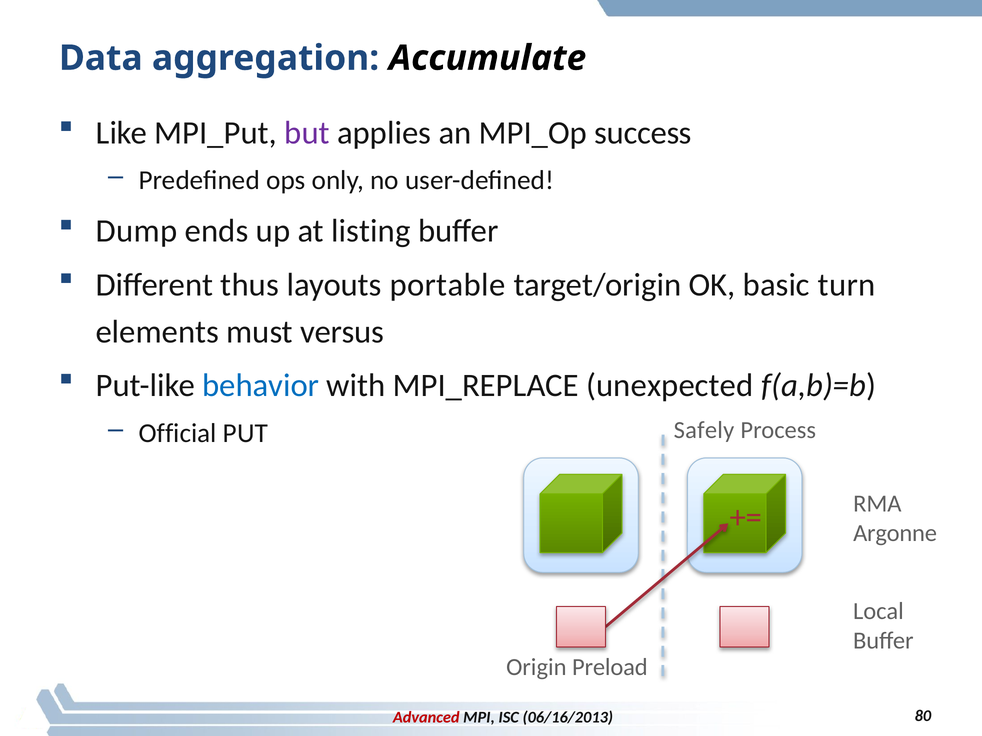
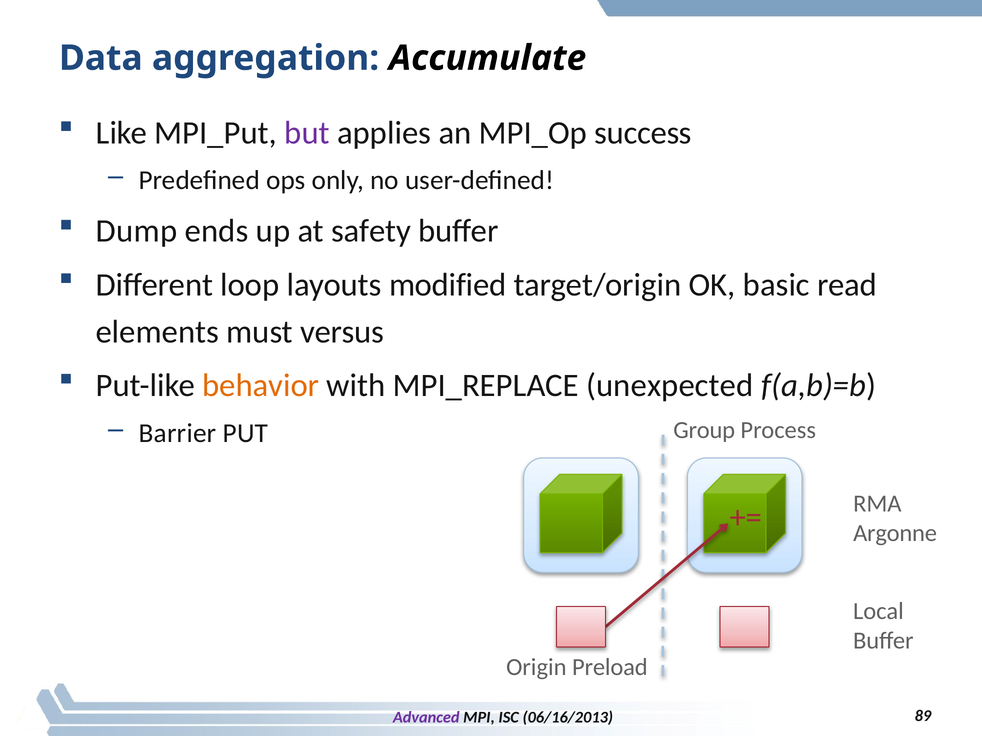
listing: listing -> safety
thus: thus -> loop
portable: portable -> modified
turn: turn -> read
behavior colour: blue -> orange
Official: Official -> Barrier
Safely: Safely -> Group
Advanced colour: red -> purple
80: 80 -> 89
